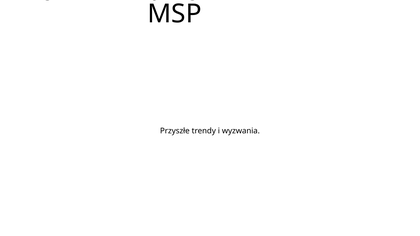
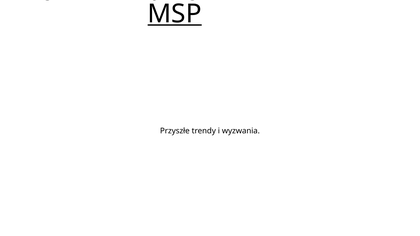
MSP underline: none -> present
